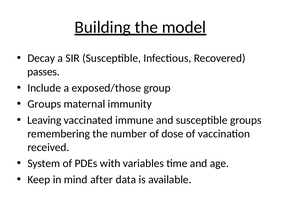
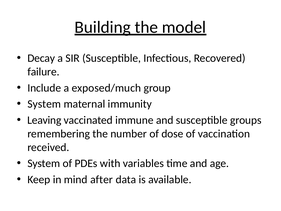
passes: passes -> failure
exposed/those: exposed/those -> exposed/much
Groups at (44, 104): Groups -> System
